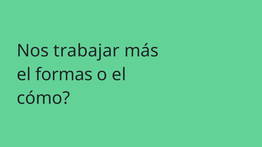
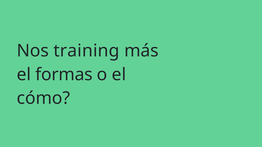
trabajar: trabajar -> training
